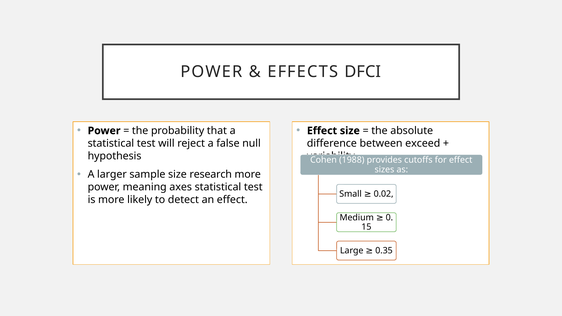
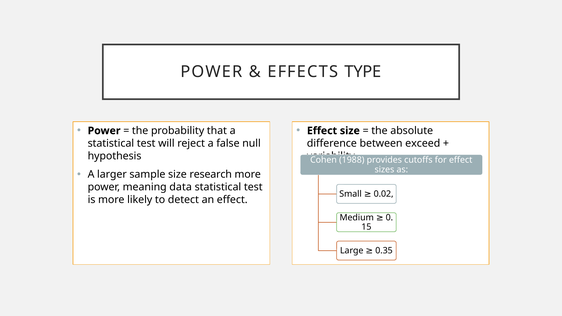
DFCI: DFCI -> TYPE
axes: axes -> data
